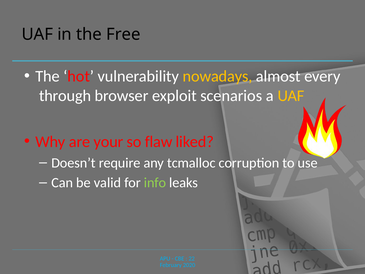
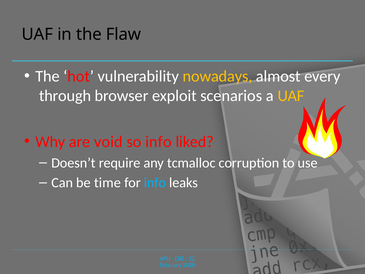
Free: Free -> Flaw
your: your -> void
so flaw: flaw -> info
valid: valid -> time
info at (155, 182) colour: light green -> light blue
